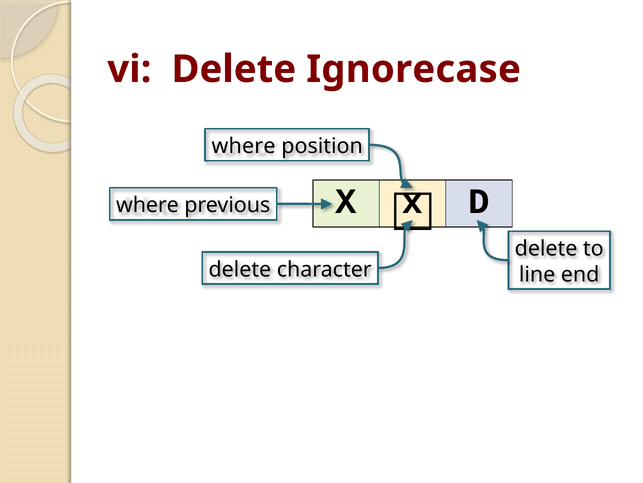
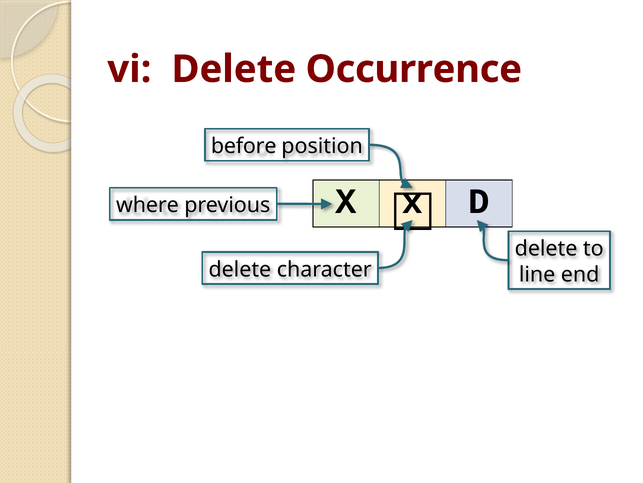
Ignorecase: Ignorecase -> Occurrence
where at (244, 146): where -> before
